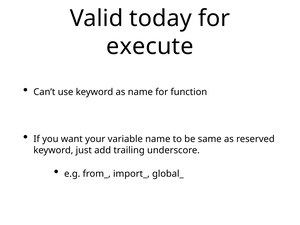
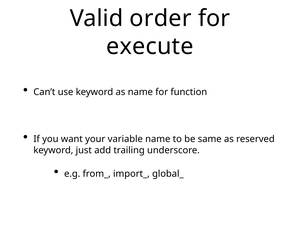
today: today -> order
